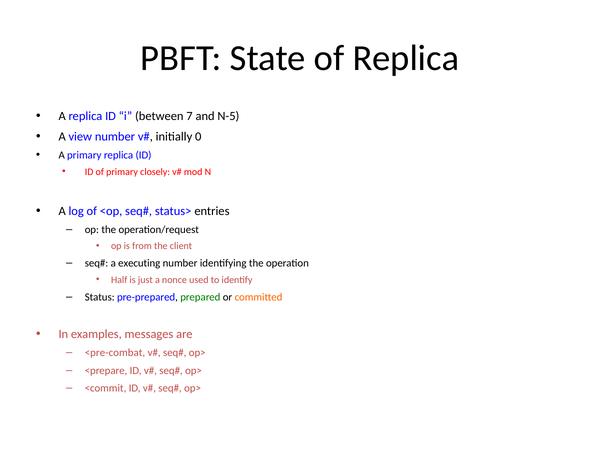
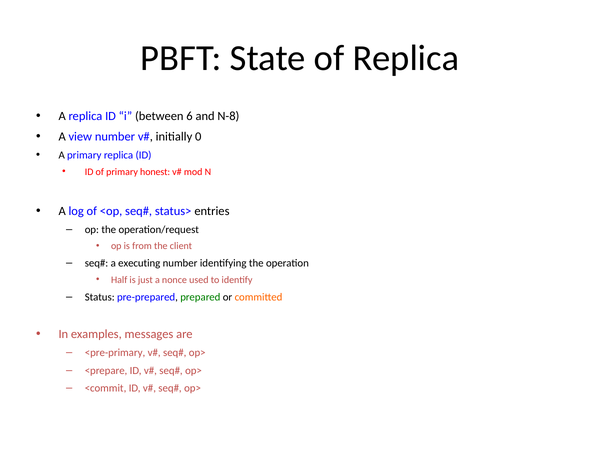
7: 7 -> 6
N-5: N-5 -> N-8
closely: closely -> honest
<pre-combat: <pre-combat -> <pre-primary
